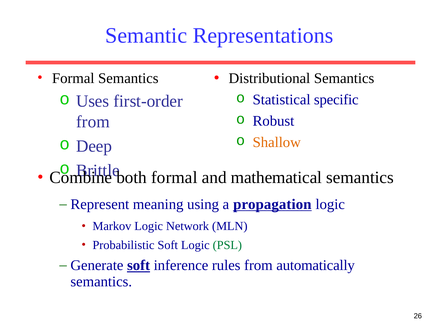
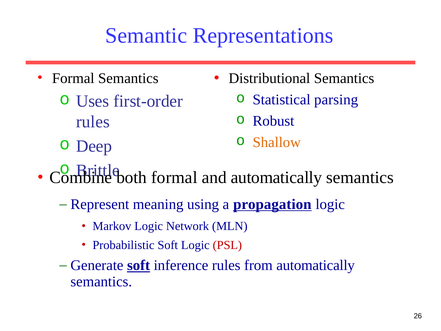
specific: specific -> parsing
from at (93, 122): from -> rules
and mathematical: mathematical -> automatically
PSL colour: green -> red
